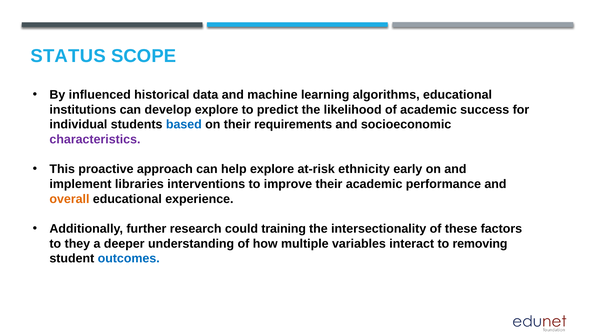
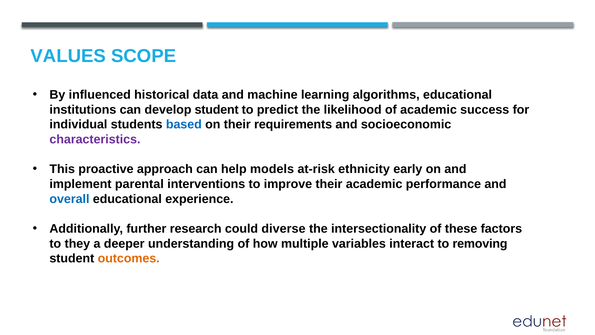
STATUS: STATUS -> VALUES
develop explore: explore -> student
help explore: explore -> models
libraries: libraries -> parental
overall colour: orange -> blue
training: training -> diverse
outcomes colour: blue -> orange
